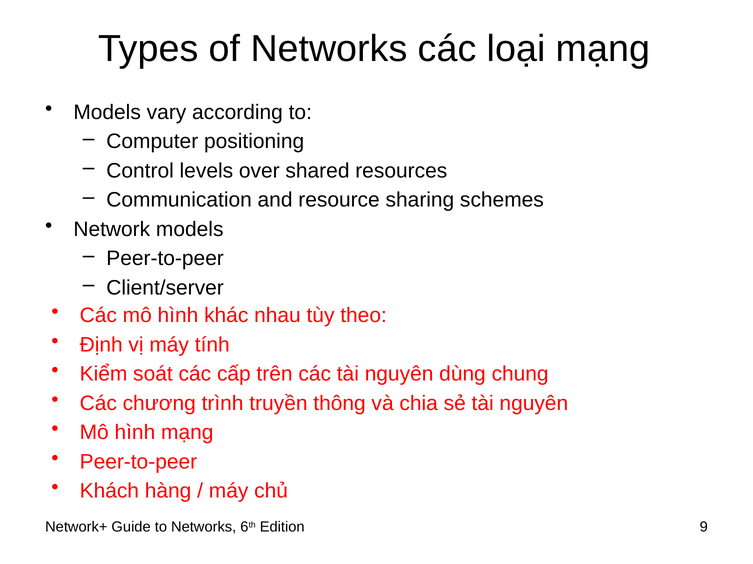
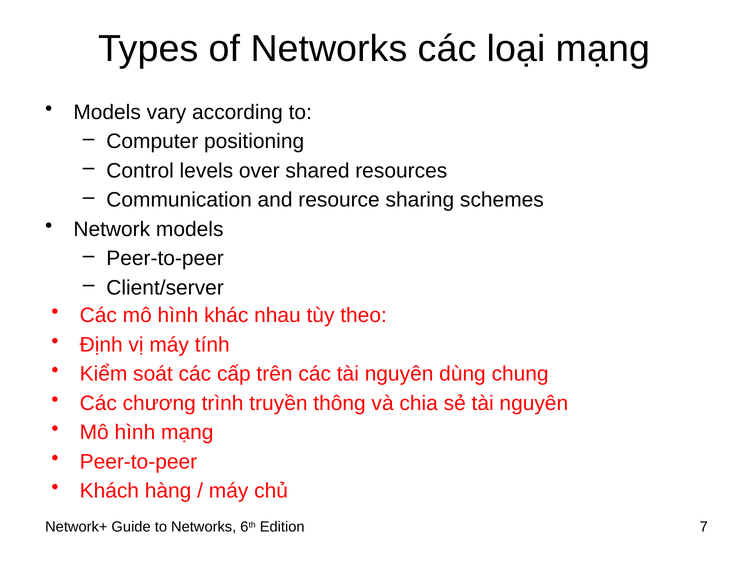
9: 9 -> 7
